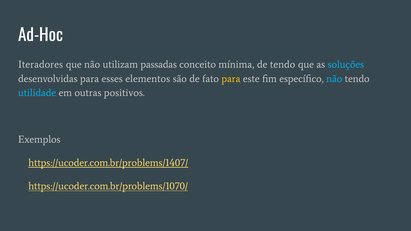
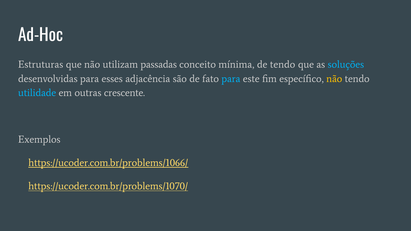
Iteradores: Iteradores -> Estruturas
elementos: elementos -> adjacência
para at (231, 79) colour: yellow -> light blue
não at (334, 79) colour: light blue -> yellow
positivos: positivos -> crescente
https://ucoder.com.br/problems/1407/: https://ucoder.com.br/problems/1407/ -> https://ucoder.com.br/problems/1066/
